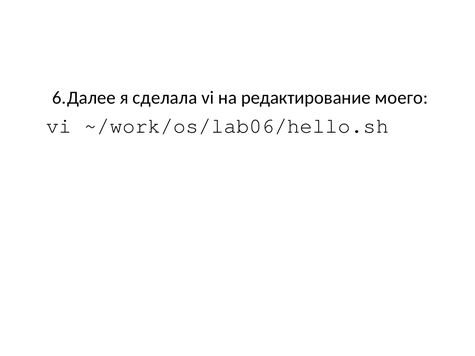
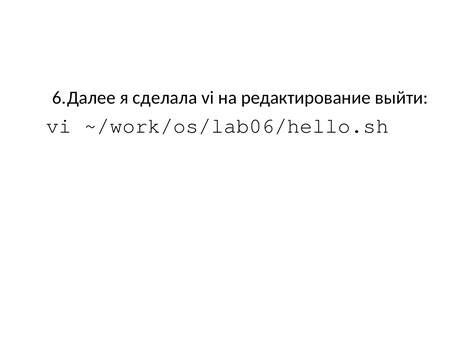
моего: моего -> выйти
